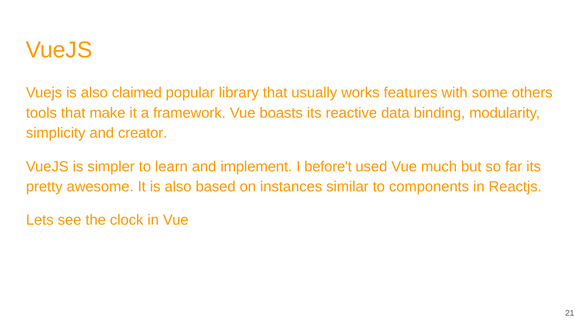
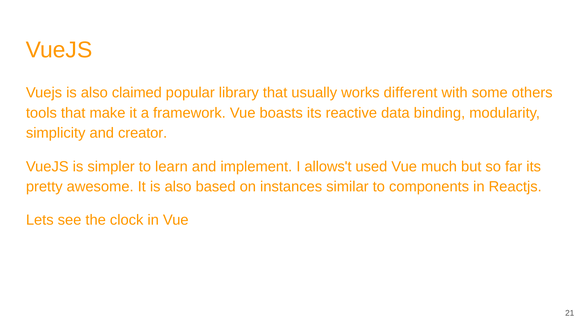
features: features -> different
before't: before't -> allows't
